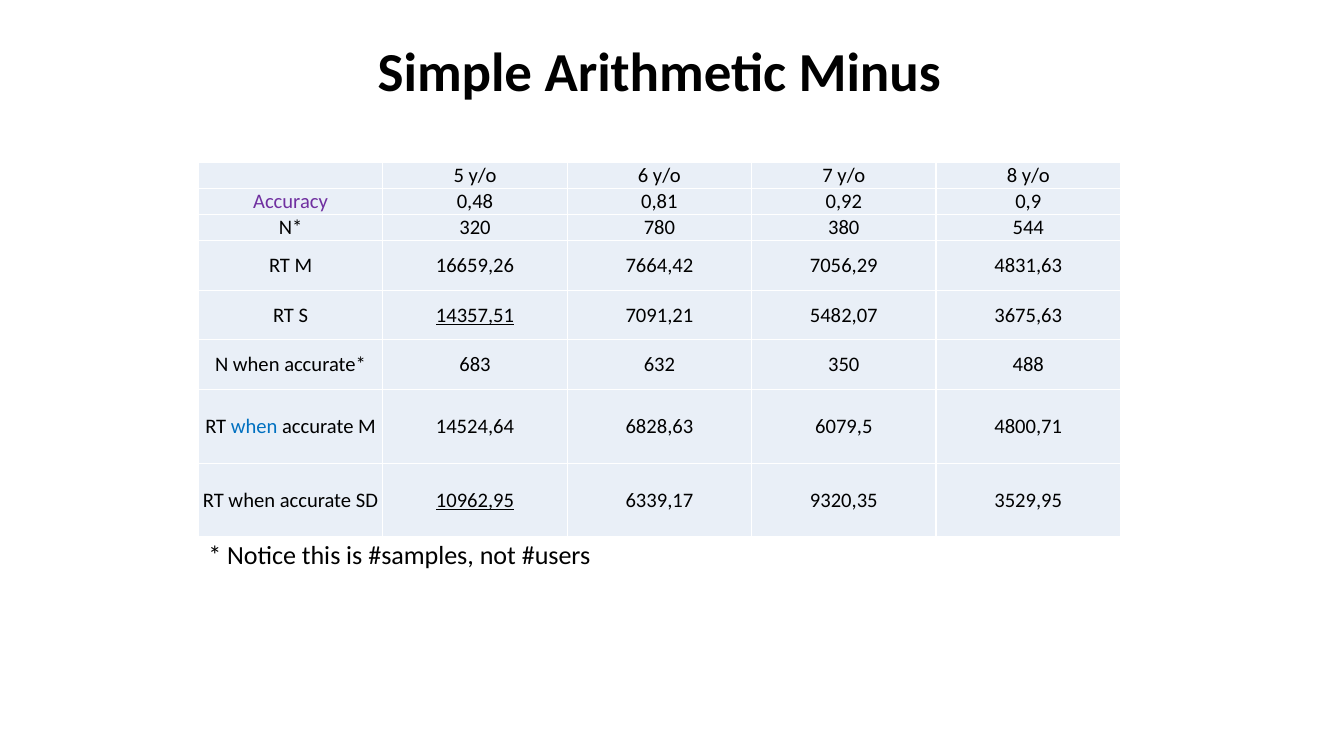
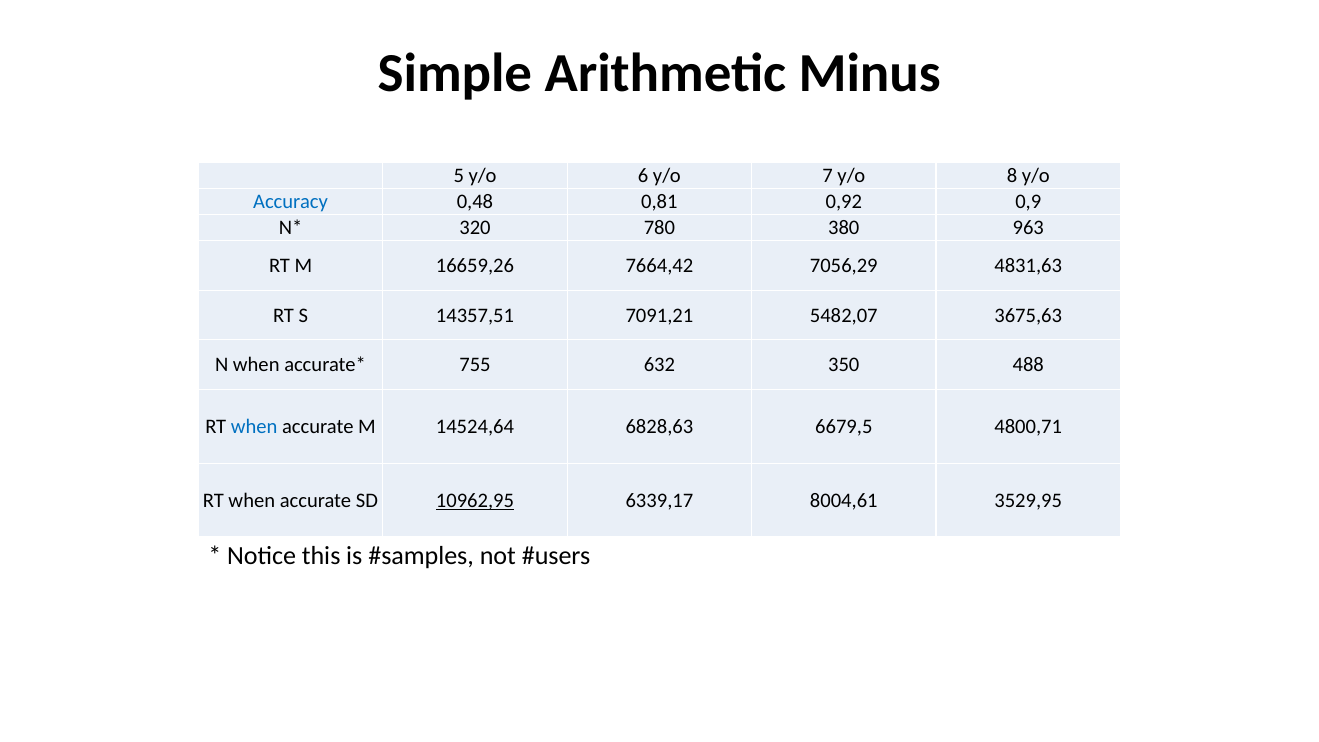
Accuracy colour: purple -> blue
544: 544 -> 963
14357,51 underline: present -> none
683: 683 -> 755
6079,5: 6079,5 -> 6679,5
9320,35: 9320,35 -> 8004,61
